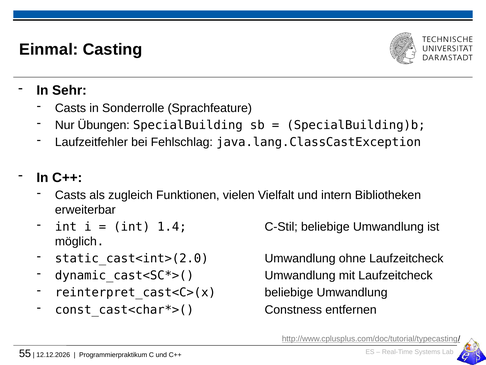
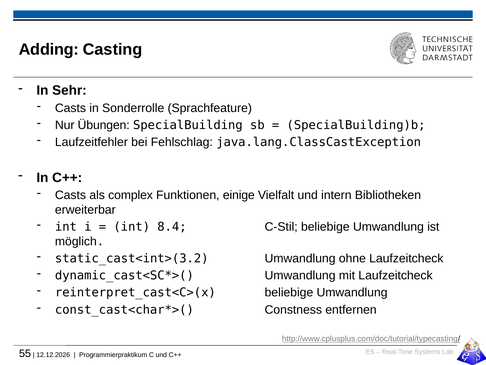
Einmal: Einmal -> Adding
zugleich: zugleich -> complex
vielen: vielen -> einige
1.4: 1.4 -> 8.4
static_cast<int>(2.0: static_cast<int>(2.0 -> static_cast<int>(3.2
